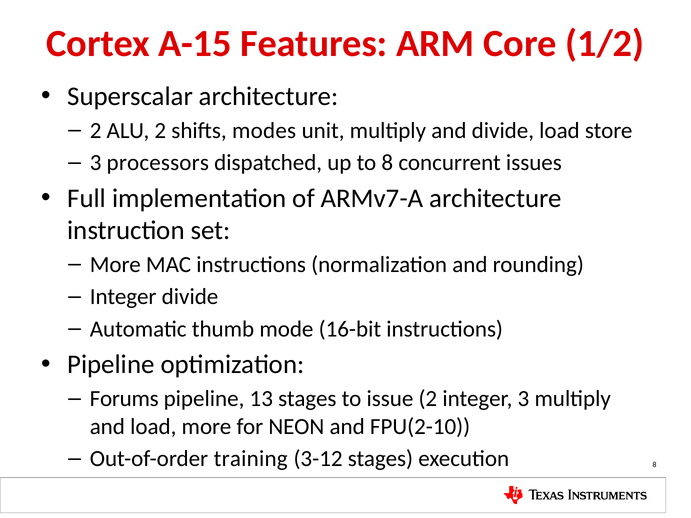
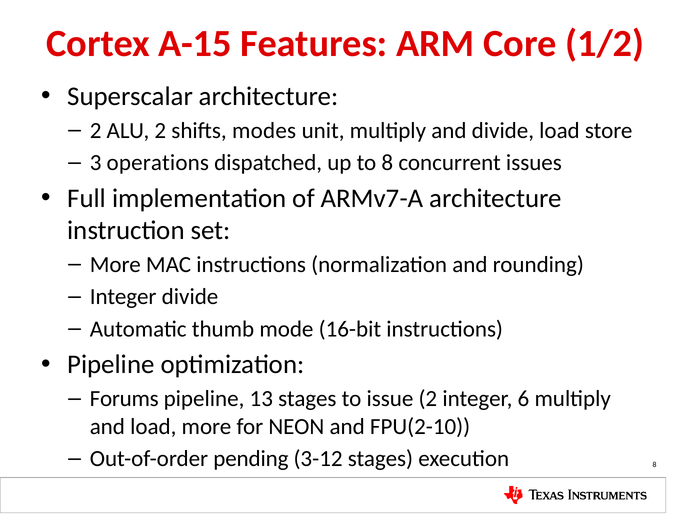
processors: processors -> operations
integer 3: 3 -> 6
training: training -> pending
